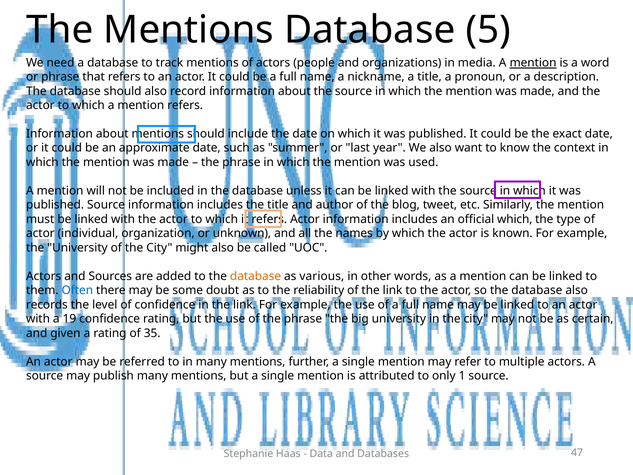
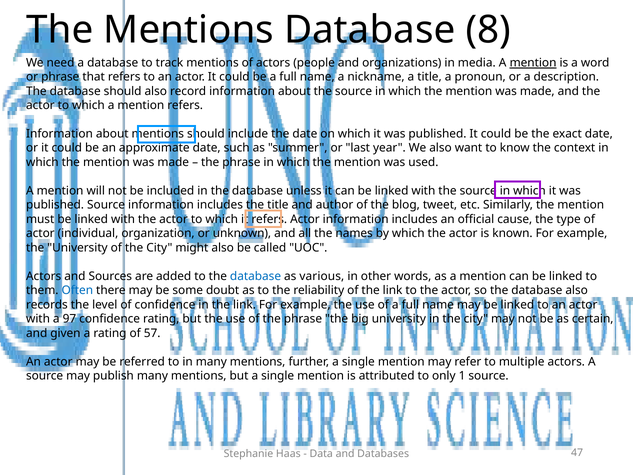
5: 5 -> 8
official which: which -> cause
database at (256, 276) colour: orange -> blue
19: 19 -> 97
35: 35 -> 57
